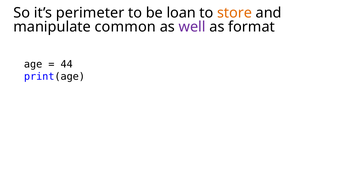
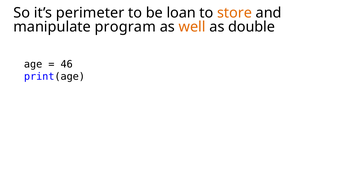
common: common -> program
well colour: purple -> orange
format: format -> double
44: 44 -> 46
